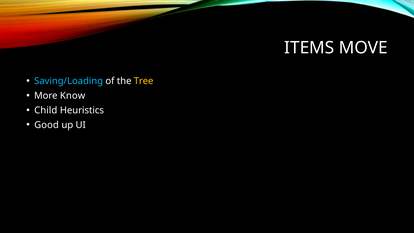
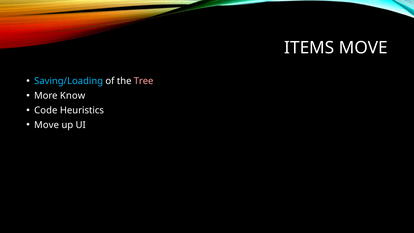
Tree colour: yellow -> pink
Child: Child -> Code
Good at (47, 125): Good -> Move
